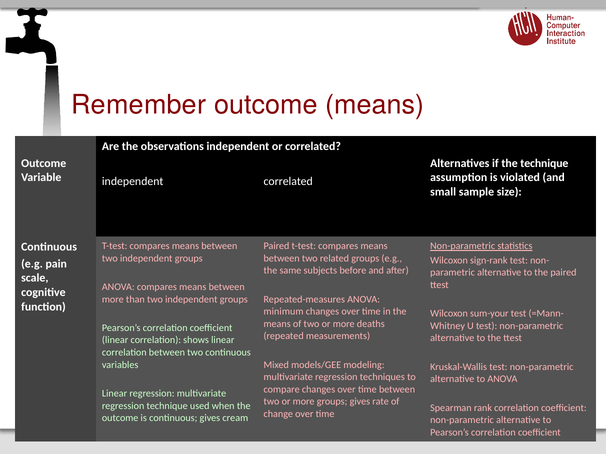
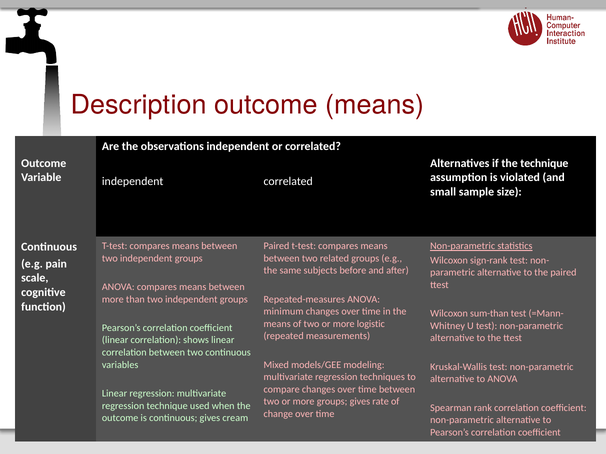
Remember: Remember -> Description
sum-your: sum-your -> sum-than
deaths: deaths -> logistic
